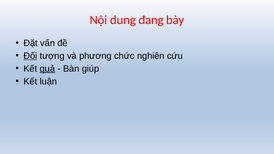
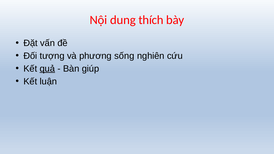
đang: đang -> thích
Đối underline: present -> none
chức: chức -> sống
